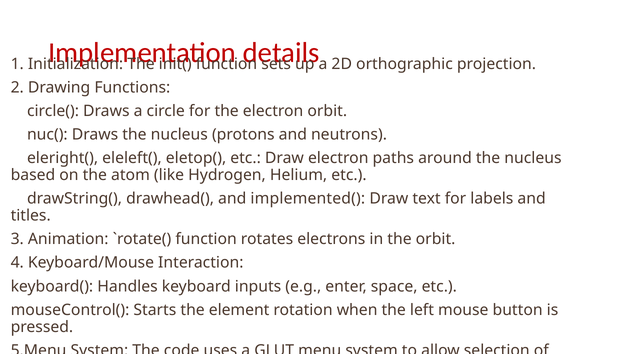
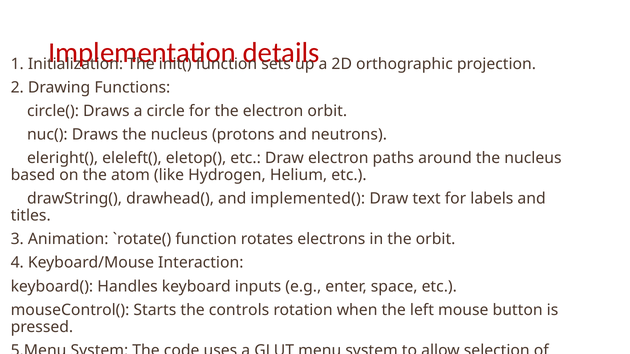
element: element -> controls
